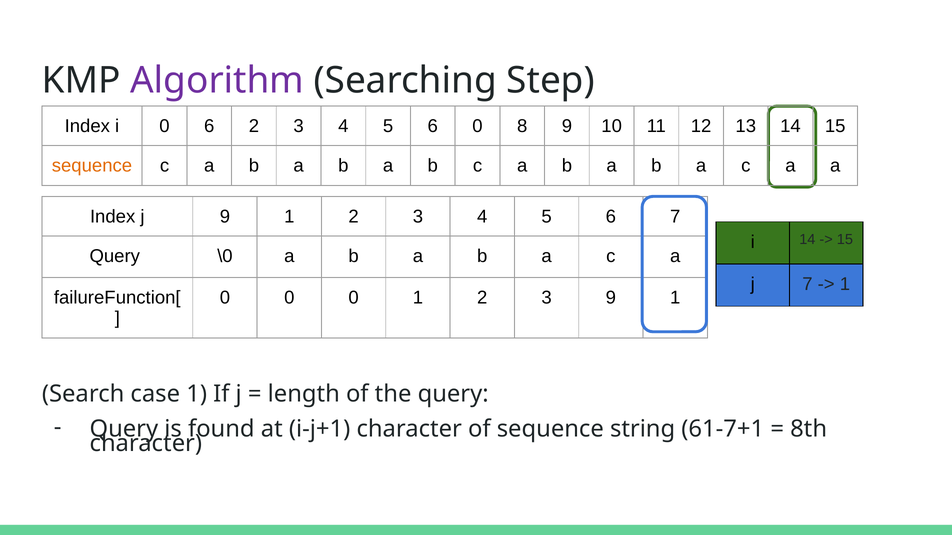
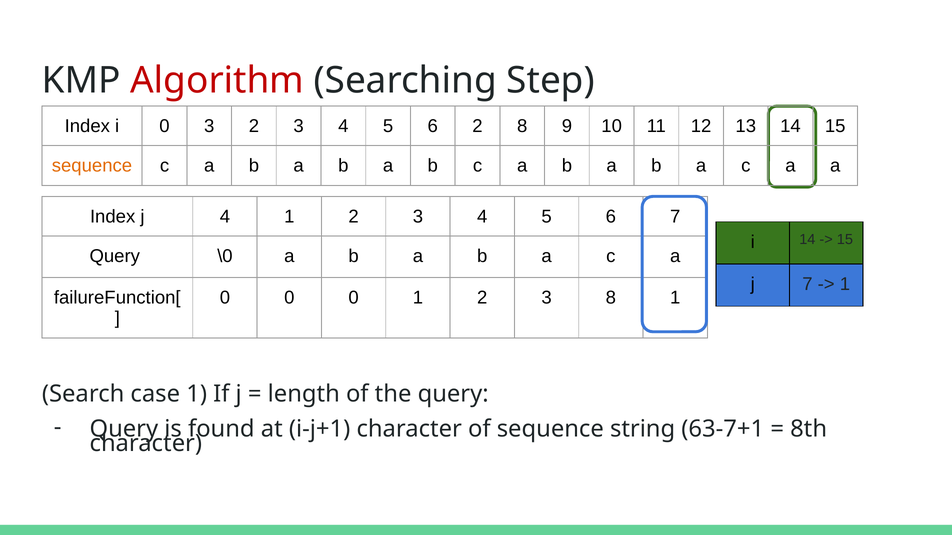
Algorithm colour: purple -> red
0 6: 6 -> 3
6 0: 0 -> 2
j 9: 9 -> 4
3 9: 9 -> 8
61-7+1: 61-7+1 -> 63-7+1
